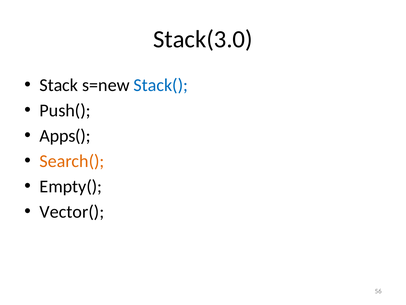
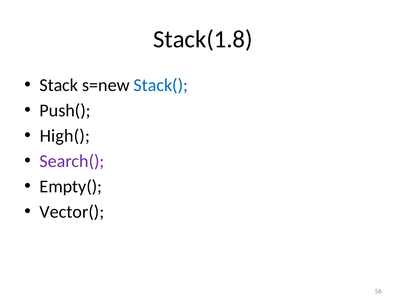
Stack(3.0: Stack(3.0 -> Stack(1.8
Apps(: Apps( -> High(
Search( colour: orange -> purple
